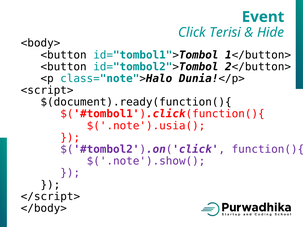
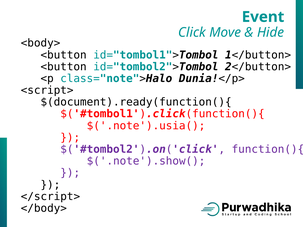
Terisi: Terisi -> Move
